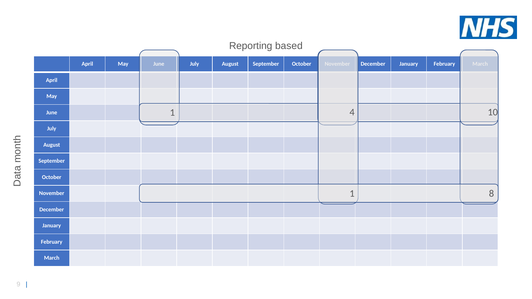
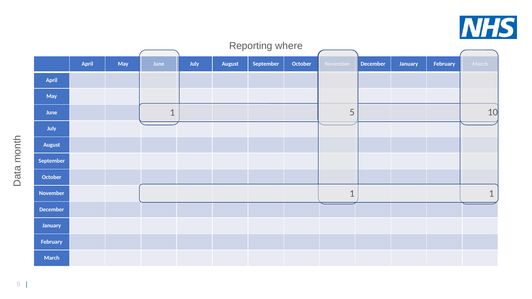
based: based -> where
4: 4 -> 5
1 8: 8 -> 1
